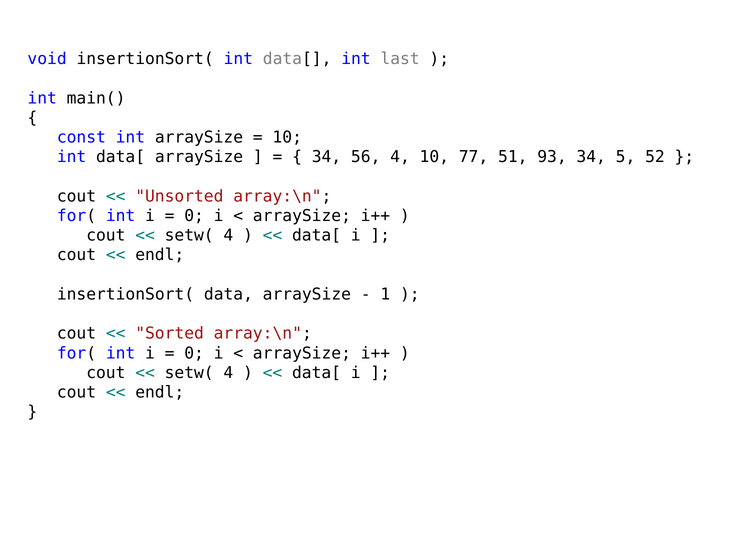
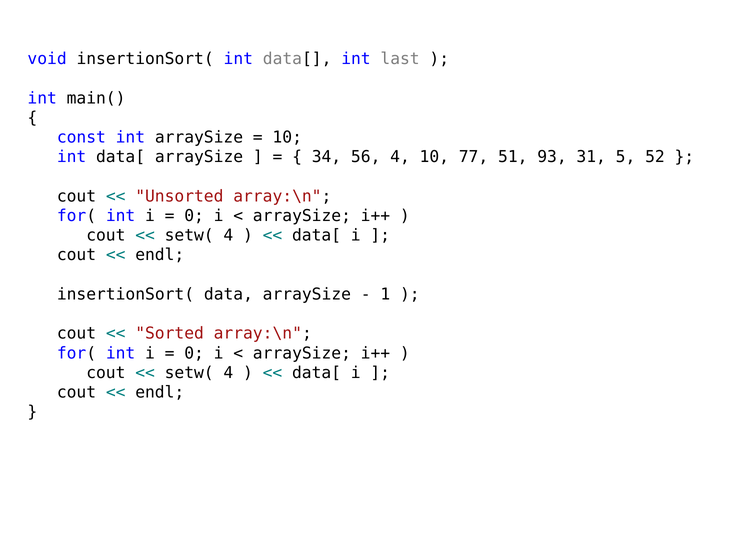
93 34: 34 -> 31
